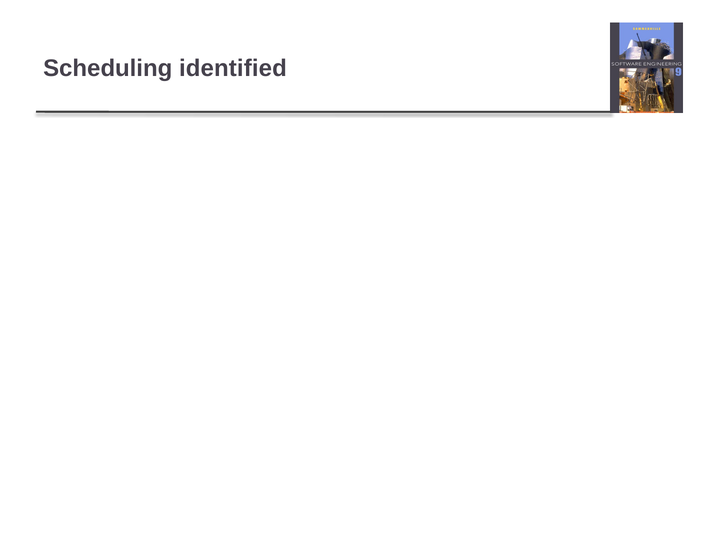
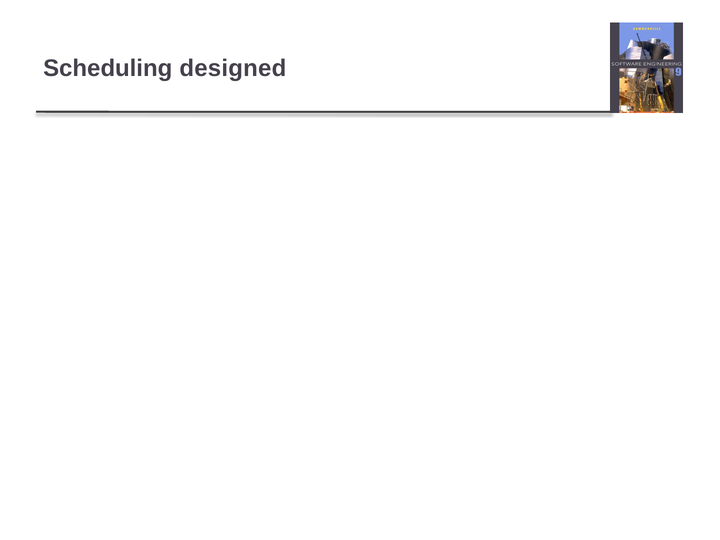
identified: identified -> designed
